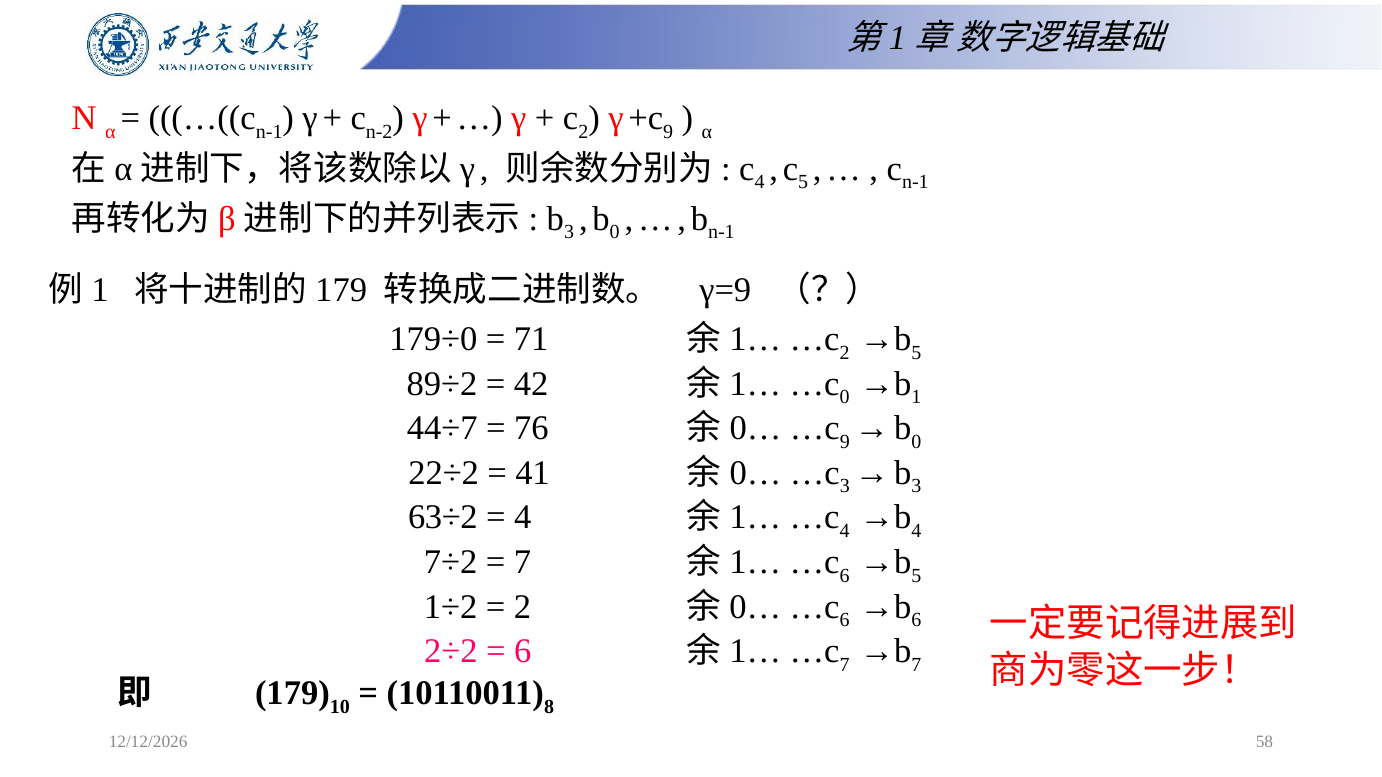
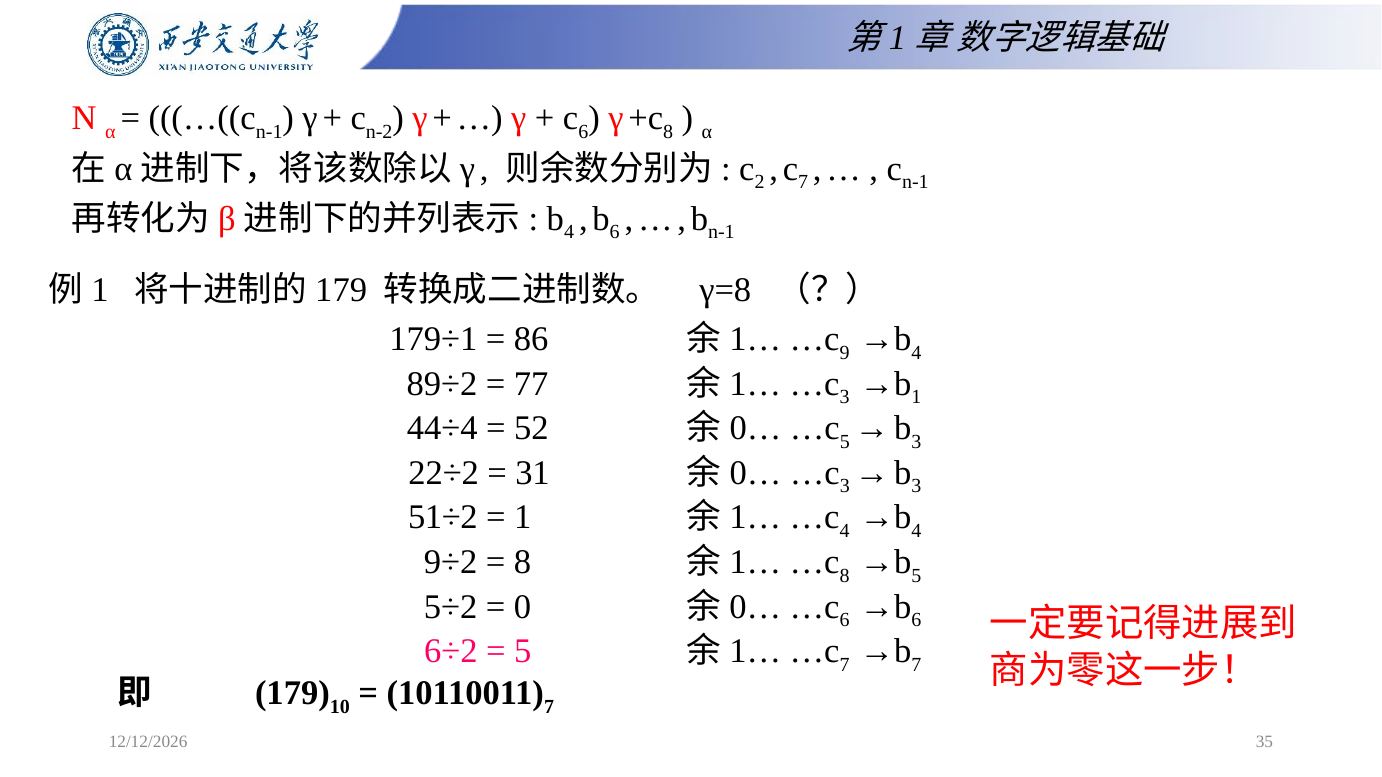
2 at (583, 132): 2 -> 6
9 at (668, 132): 9 -> 8
4 at (760, 182): 4 -> 2
5 at (803, 182): 5 -> 7
3 at (569, 232): 3 -> 4
0 at (615, 232): 0 -> 6
γ=9: γ=9 -> γ=8
179÷0: 179÷0 -> 179÷1
71: 71 -> 86
2 at (845, 353): 2 -> 9
5 at (916, 353): 5 -> 4
42: 42 -> 77
0 at (845, 397): 0 -> 3
44÷7: 44÷7 -> 44÷4
76: 76 -> 52
9 at (845, 442): 9 -> 5
0 at (916, 442): 0 -> 3
41: 41 -> 31
63÷2: 63÷2 -> 51÷2
4 at (523, 518): 4 -> 1
7÷2: 7÷2 -> 9÷2
7 at (523, 562): 7 -> 8
6 at (845, 576): 6 -> 8
1÷2: 1÷2 -> 5÷2
2 at (523, 607): 2 -> 0
2÷2: 2÷2 -> 6÷2
6 at (523, 652): 6 -> 5
8 at (549, 707): 8 -> 7
58: 58 -> 35
